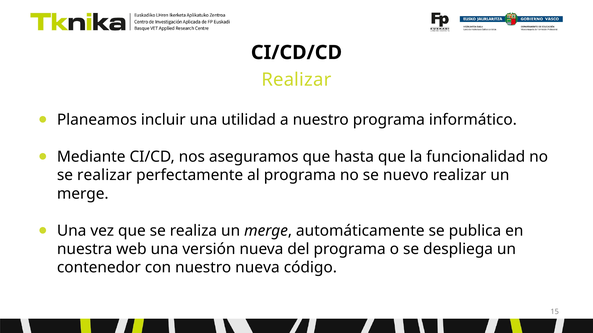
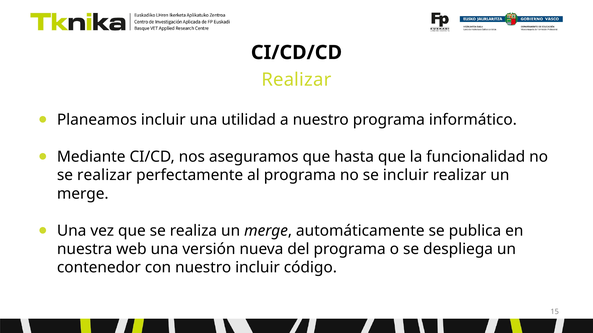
se nuevo: nuevo -> incluir
nuestro nueva: nueva -> incluir
